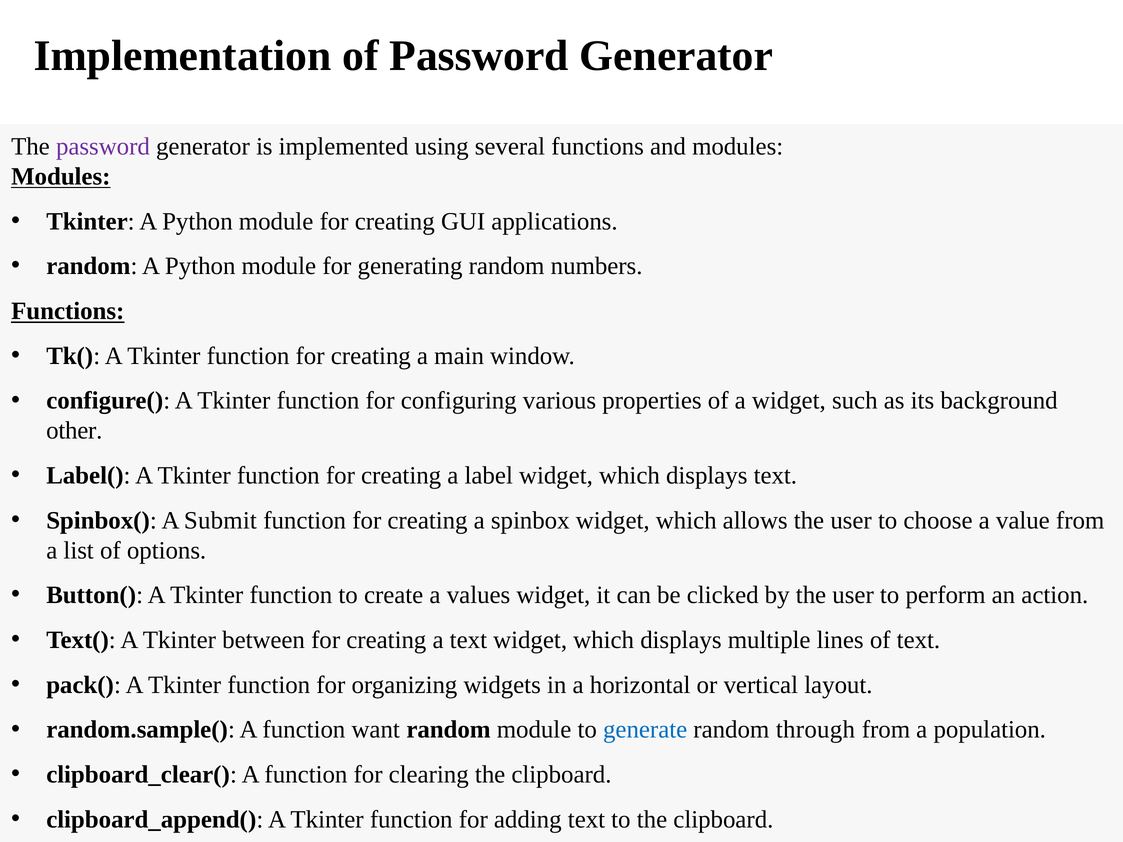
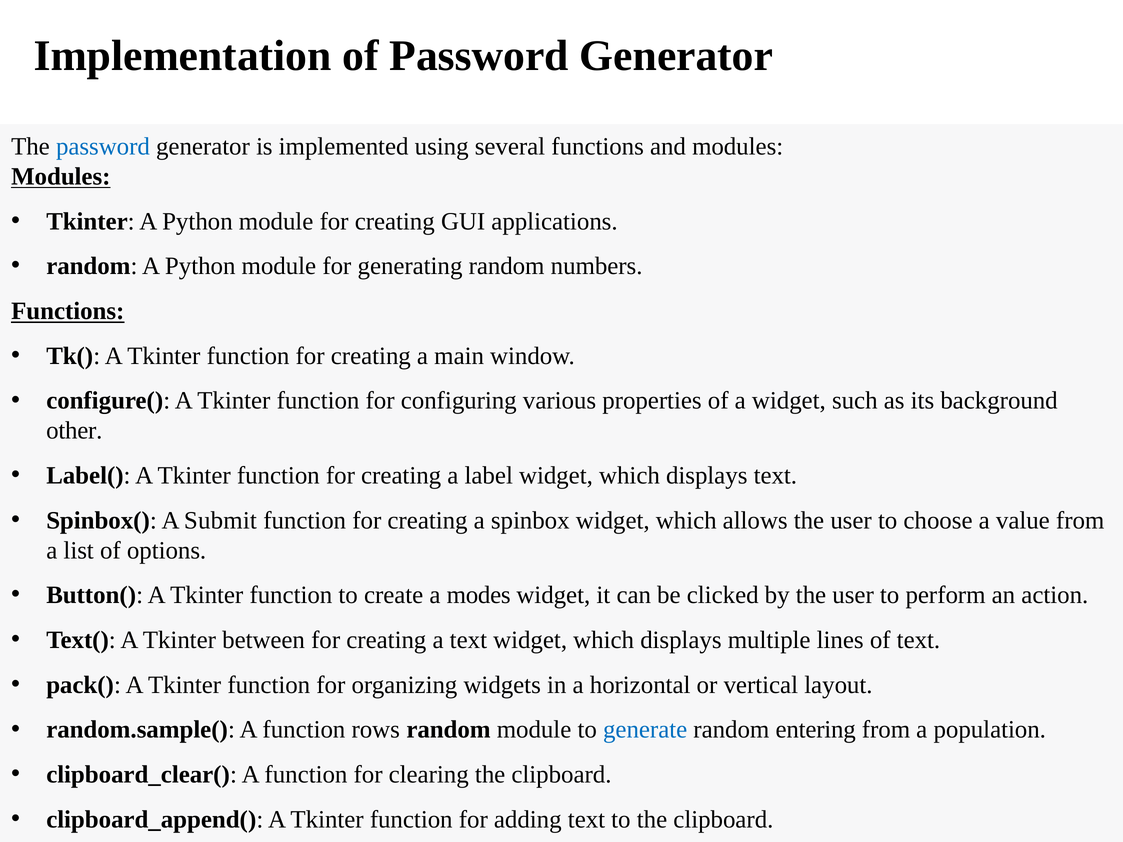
password at (103, 147) colour: purple -> blue
values: values -> modes
want: want -> rows
through: through -> entering
